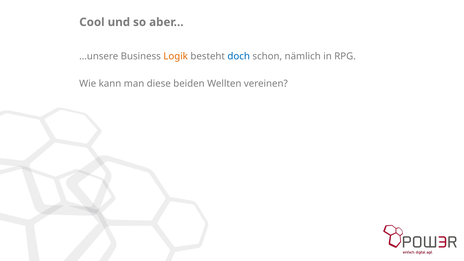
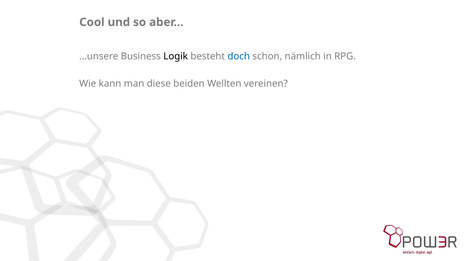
Logik colour: orange -> black
